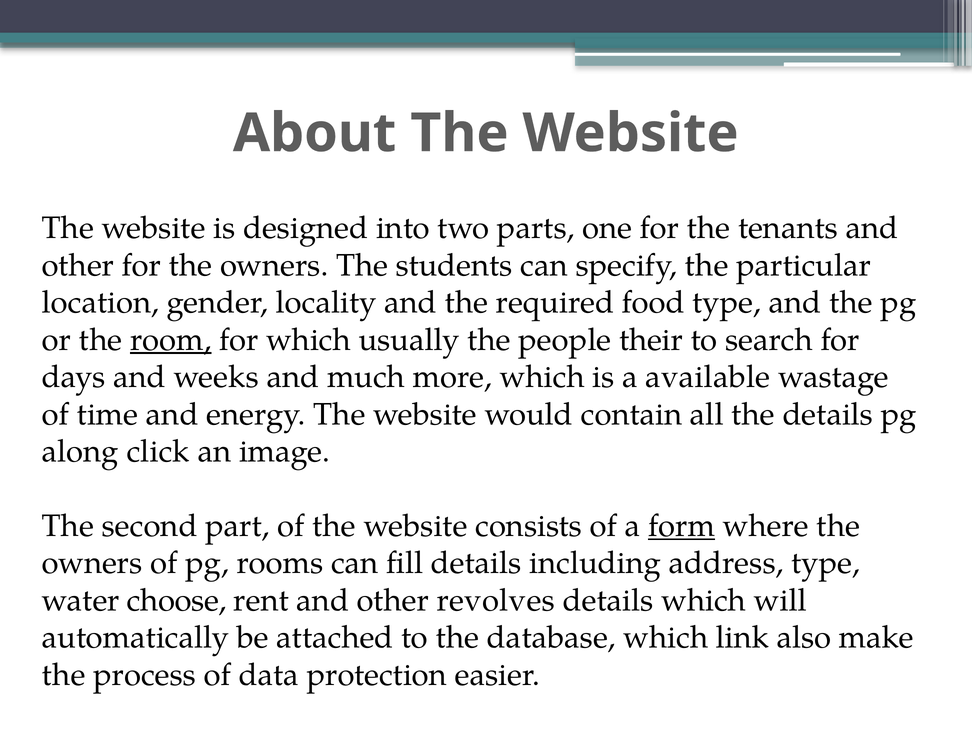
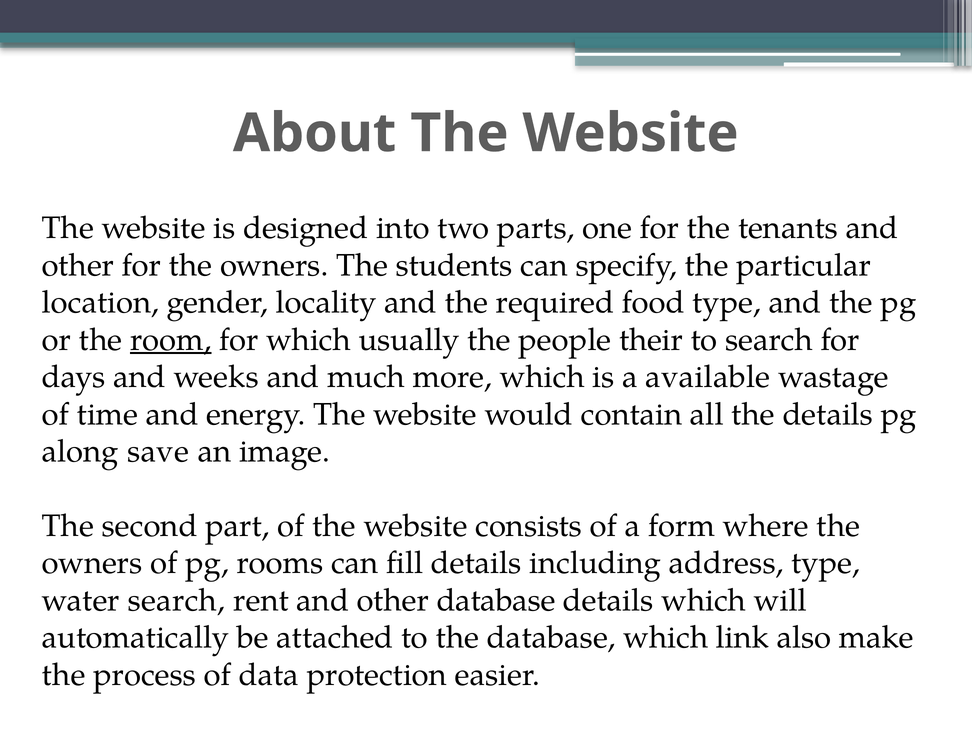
click: click -> save
form underline: present -> none
water choose: choose -> search
other revolves: revolves -> database
